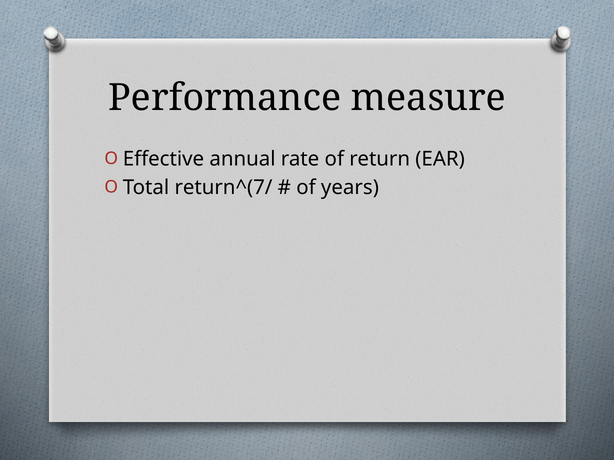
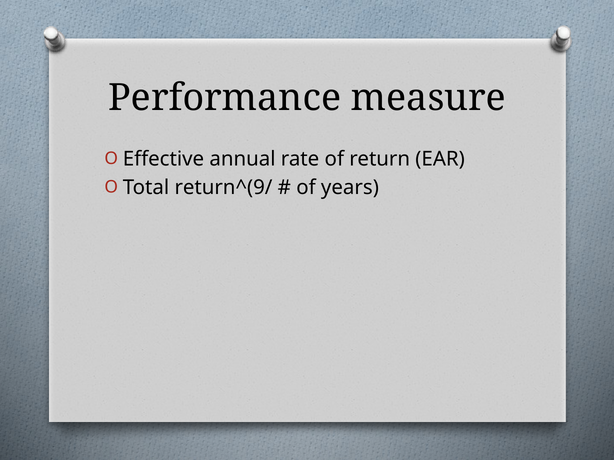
return^(7/: return^(7/ -> return^(9/
